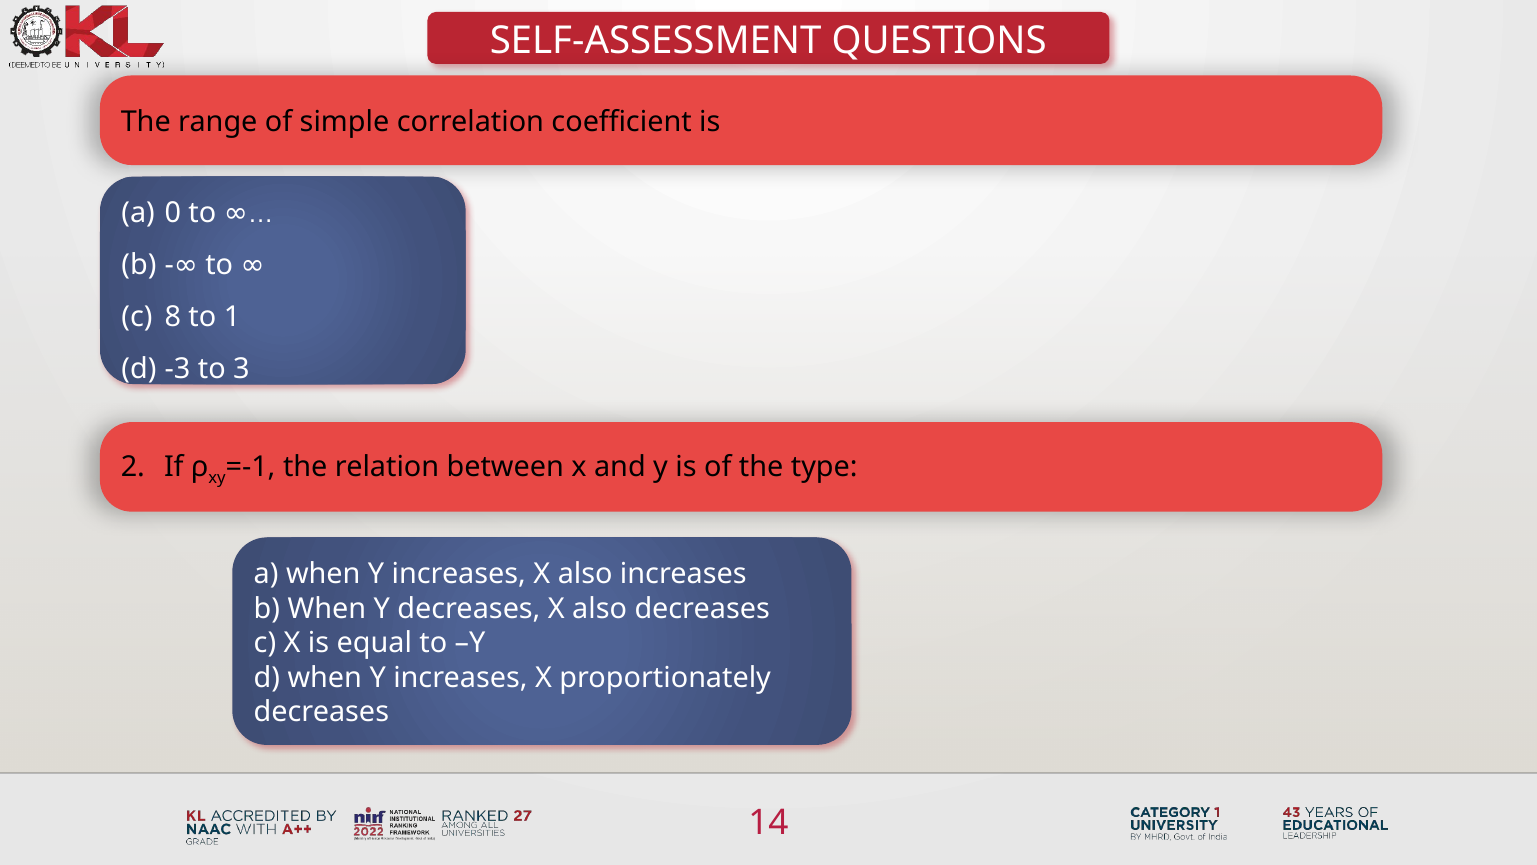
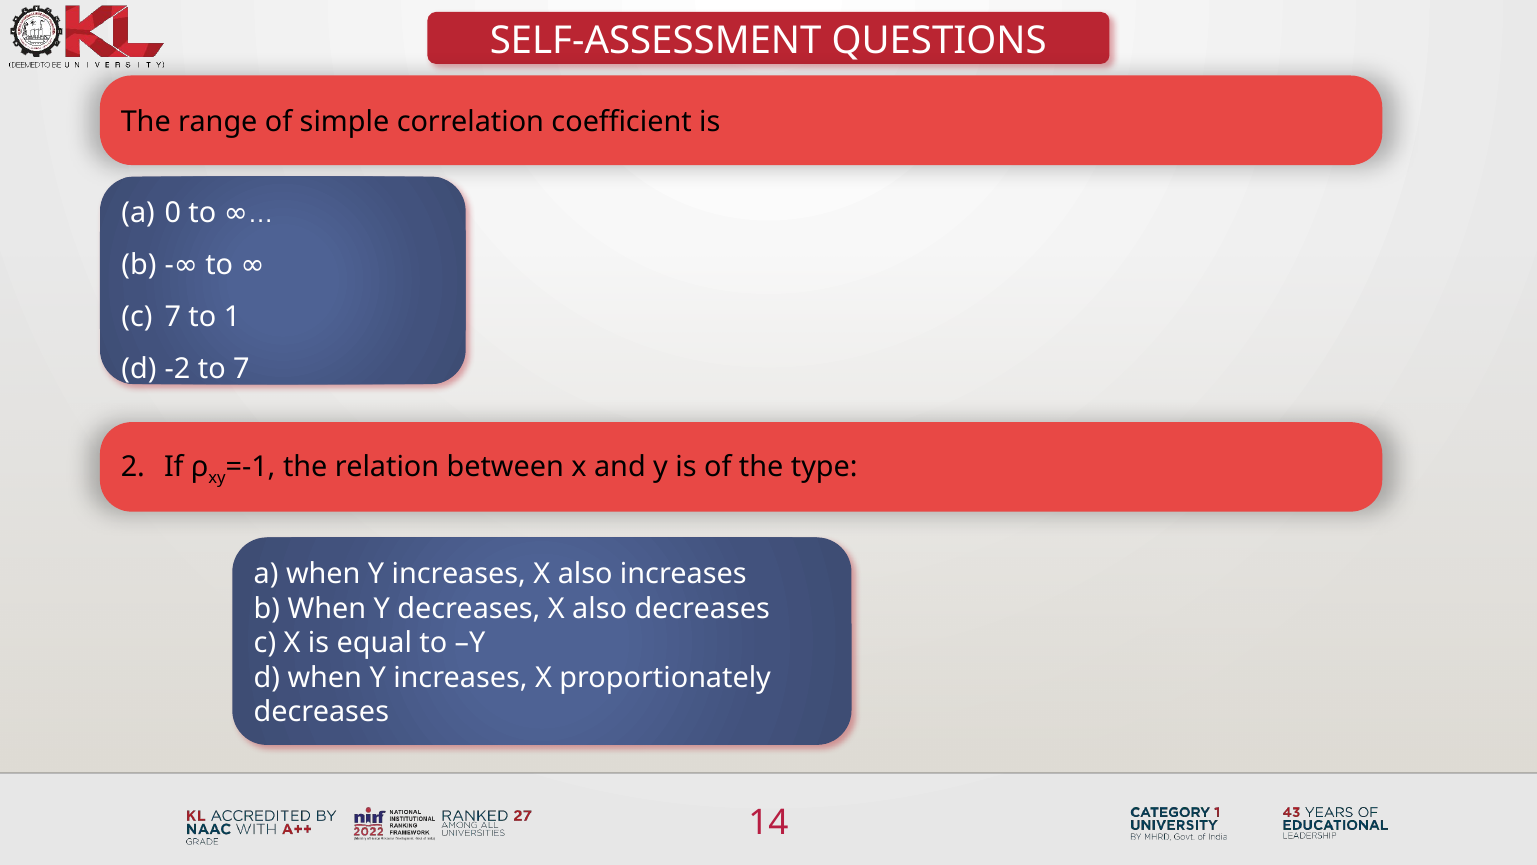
c 8: 8 -> 7
-3: -3 -> -2
to 3: 3 -> 7
